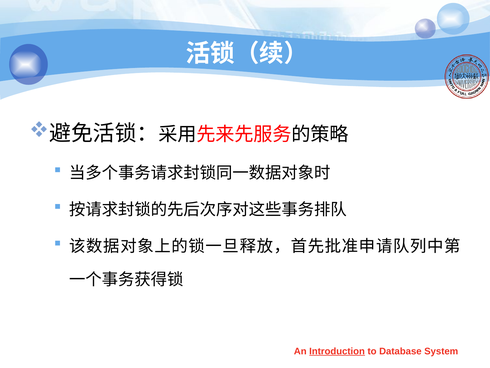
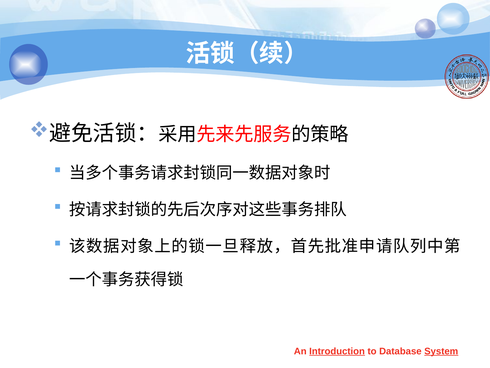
System underline: none -> present
